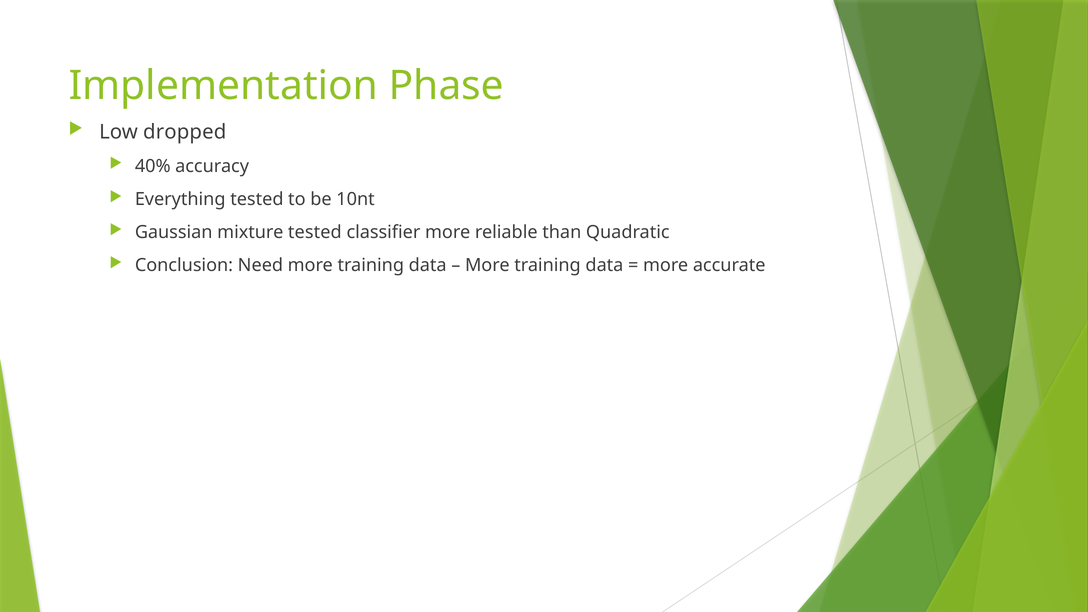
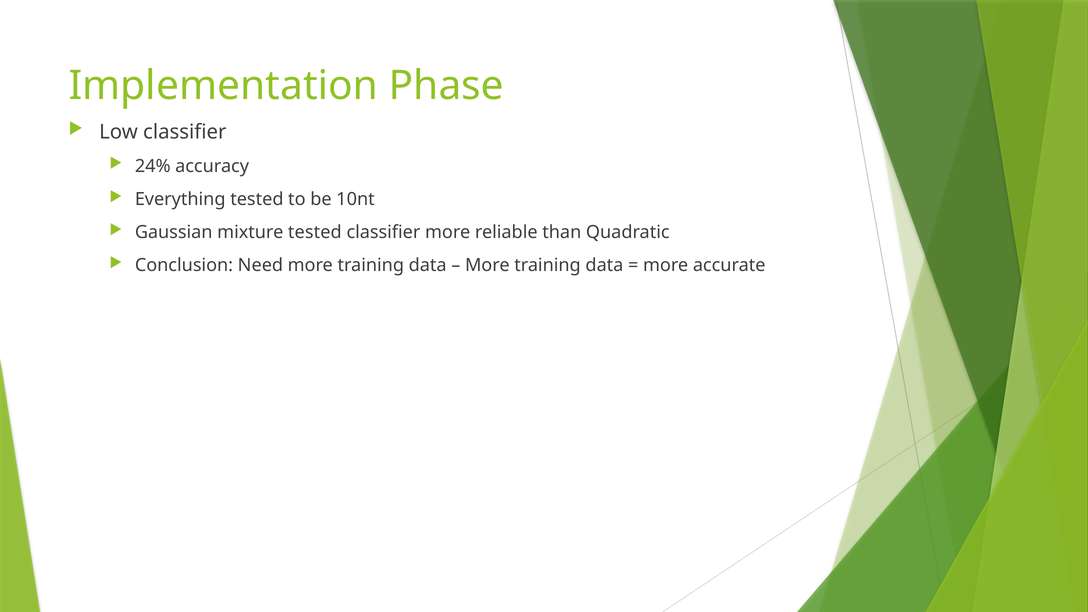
Low dropped: dropped -> classifier
40%: 40% -> 24%
